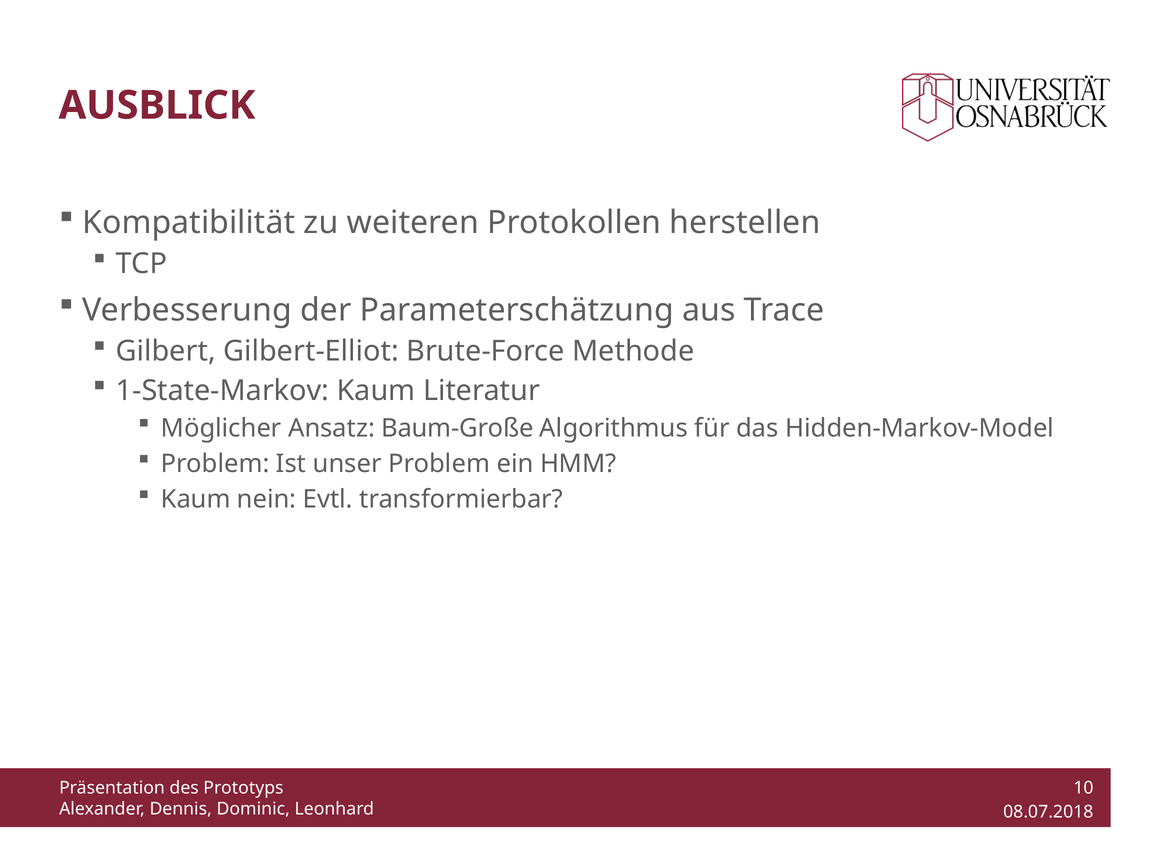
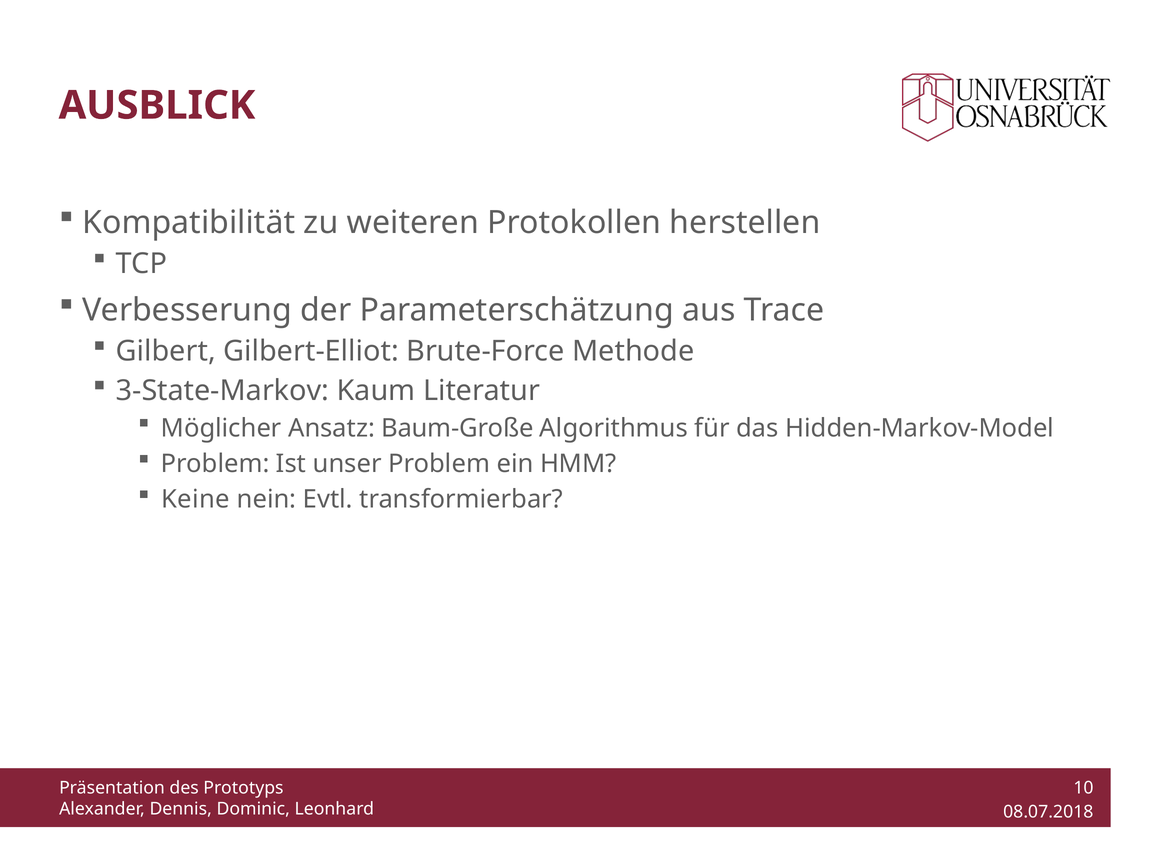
1-State-Markov: 1-State-Markov -> 3-State-Markov
Kaum at (196, 500): Kaum -> Keine
